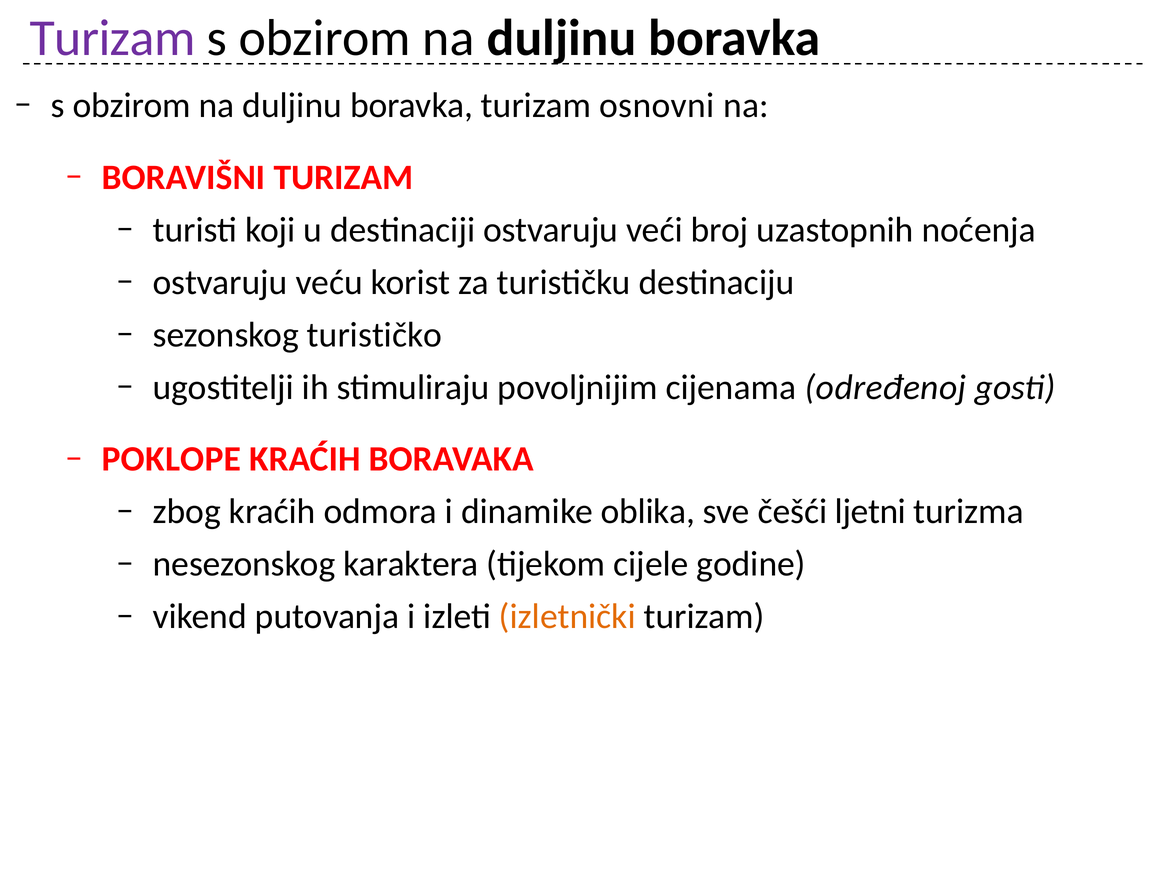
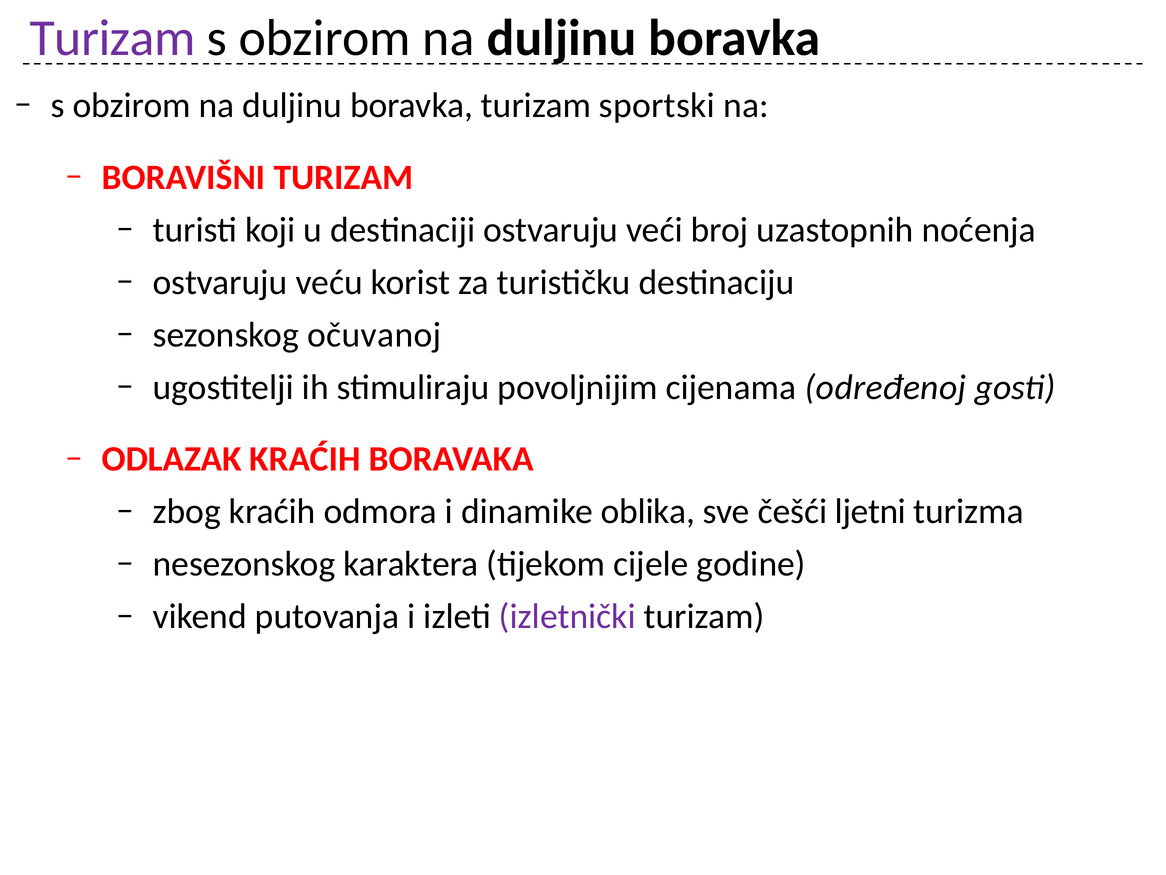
osnovni: osnovni -> sportski
turističko: turističko -> očuvanoj
POKLOPE: POKLOPE -> ODLAZAK
izletnički colour: orange -> purple
